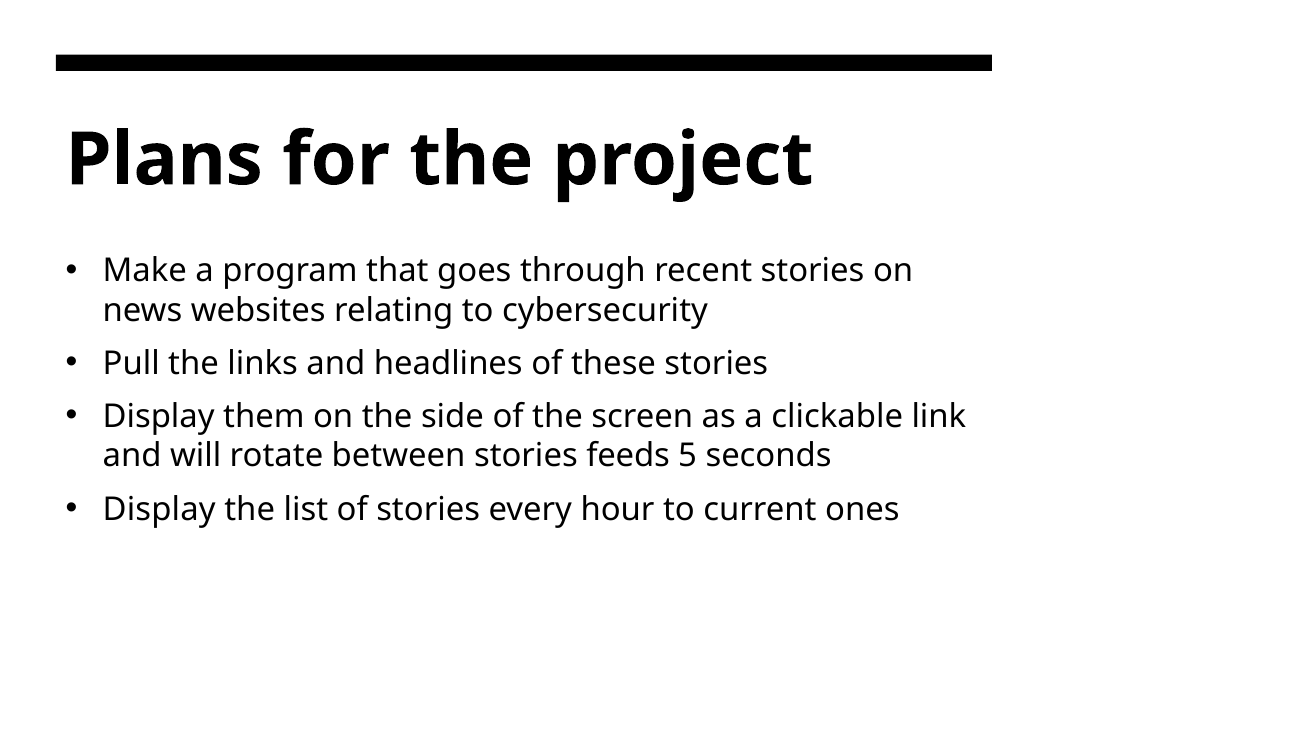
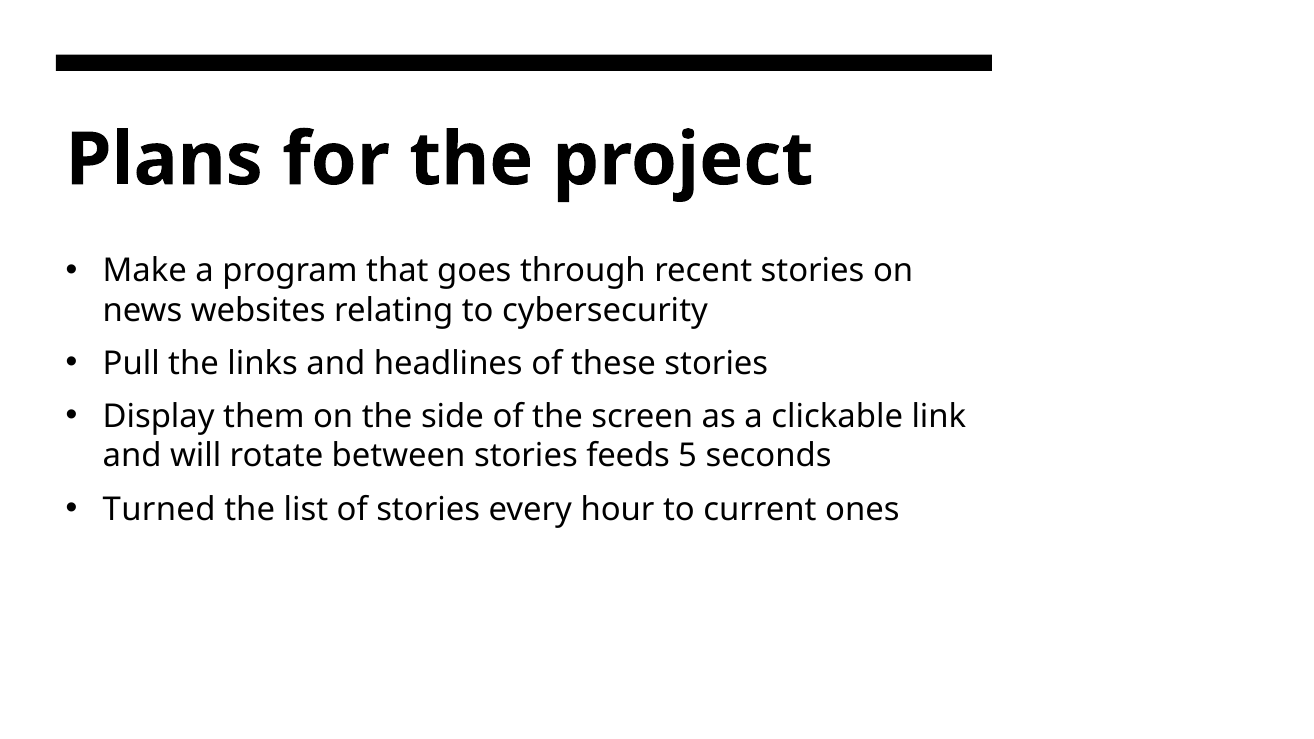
Display at (159, 509): Display -> Turned
